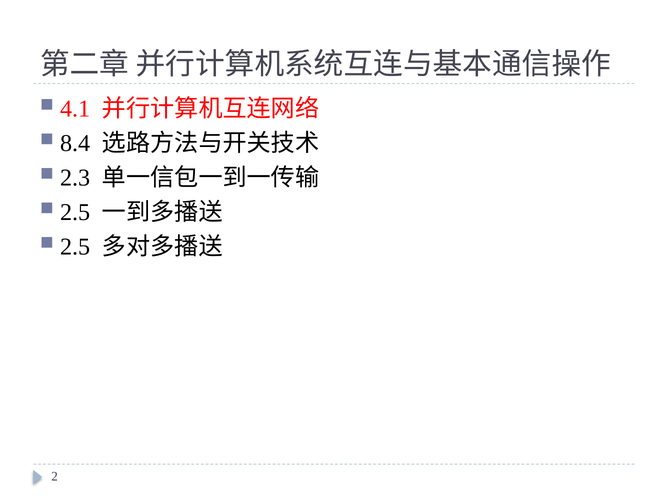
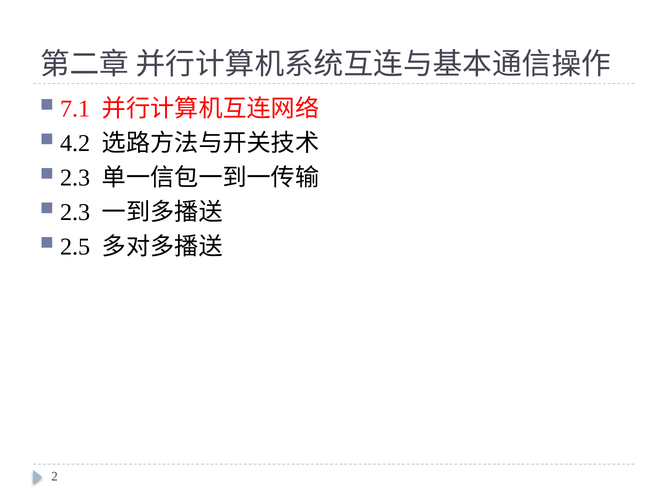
4.1: 4.1 -> 7.1
8.4: 8.4 -> 4.2
2.5 at (75, 212): 2.5 -> 2.3
